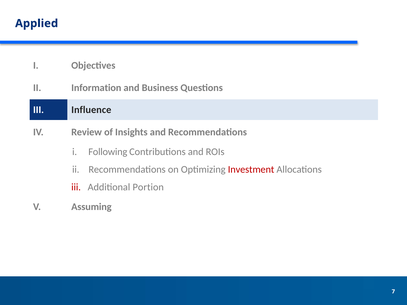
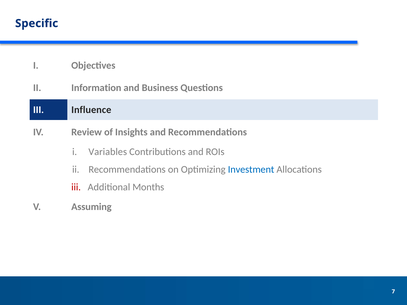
Applied: Applied -> Specific
Following: Following -> Variables
Investment colour: red -> blue
Portion: Portion -> Months
